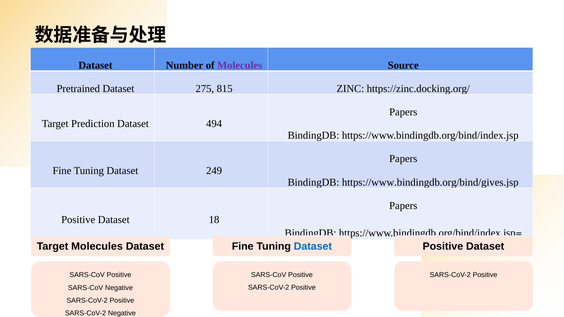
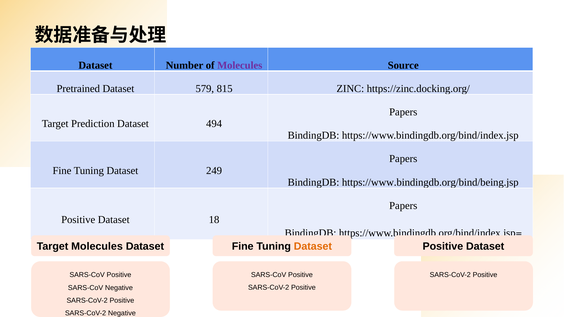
275: 275 -> 579
https://www.bindingdb.org/bind/gives.jsp: https://www.bindingdb.org/bind/gives.jsp -> https://www.bindingdb.org/bind/being.jsp
Dataset at (313, 247) colour: blue -> orange
